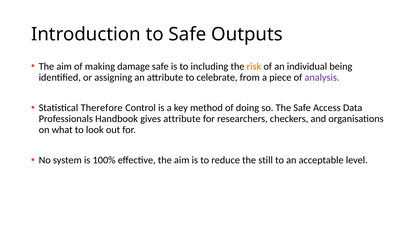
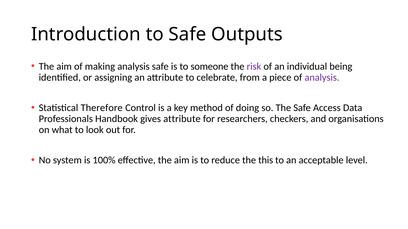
making damage: damage -> analysis
including: including -> someone
risk colour: orange -> purple
still: still -> this
